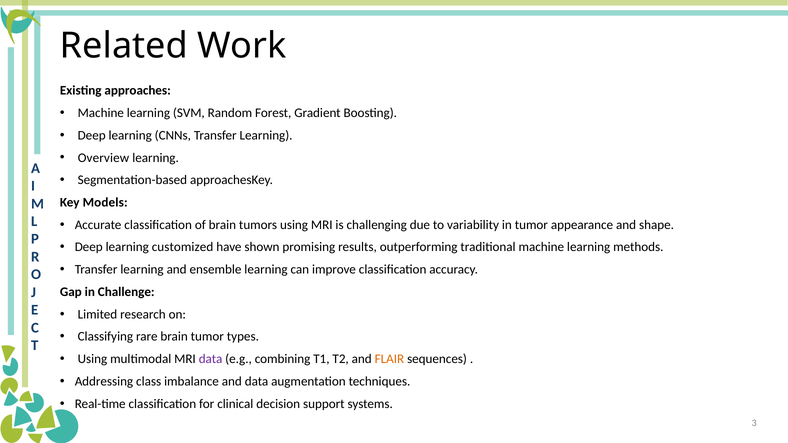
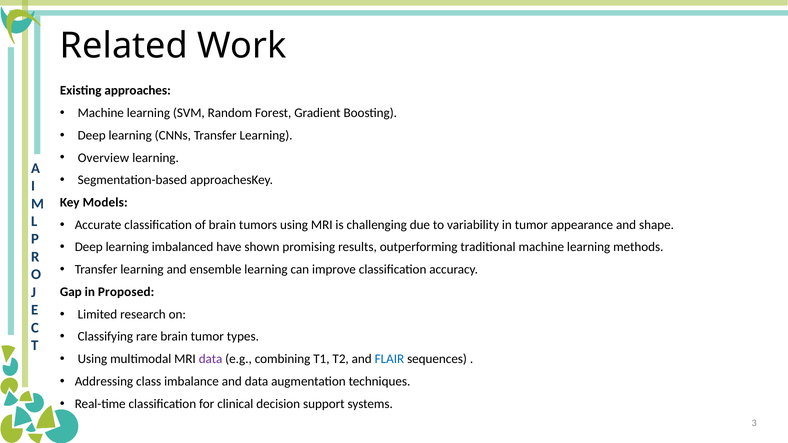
customized: customized -> imbalanced
Challenge: Challenge -> Proposed
FLAIR colour: orange -> blue
